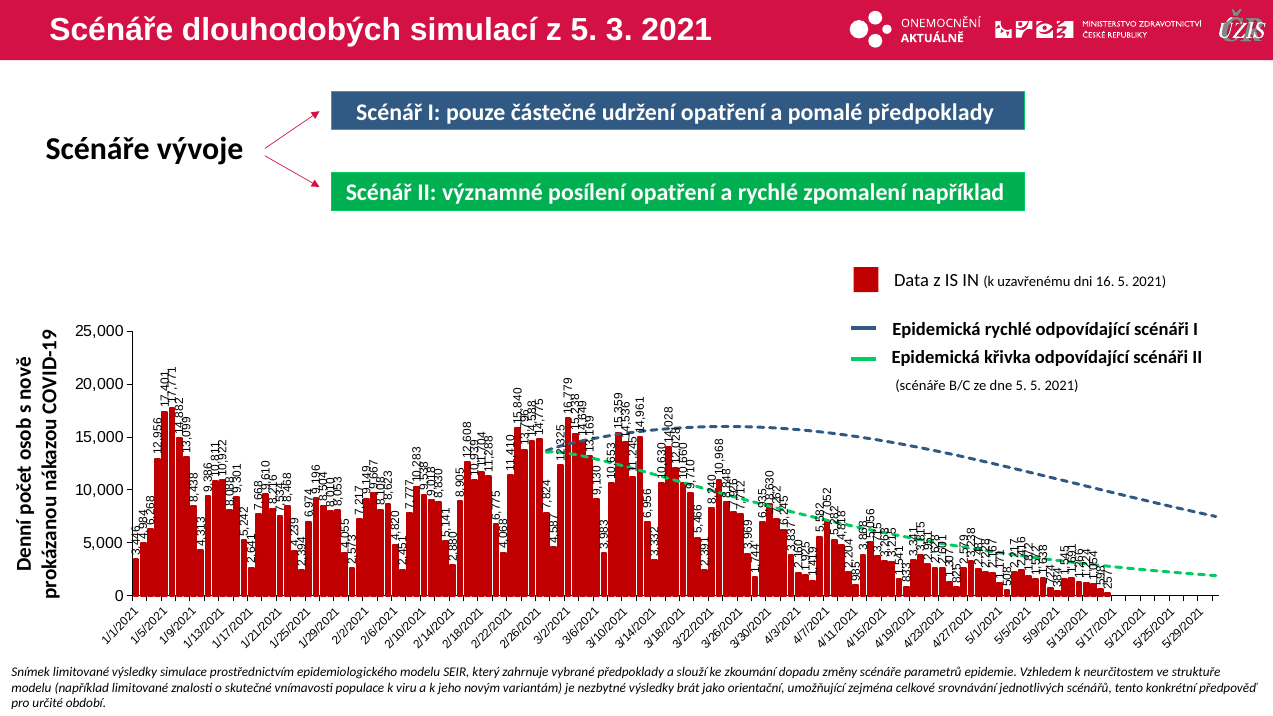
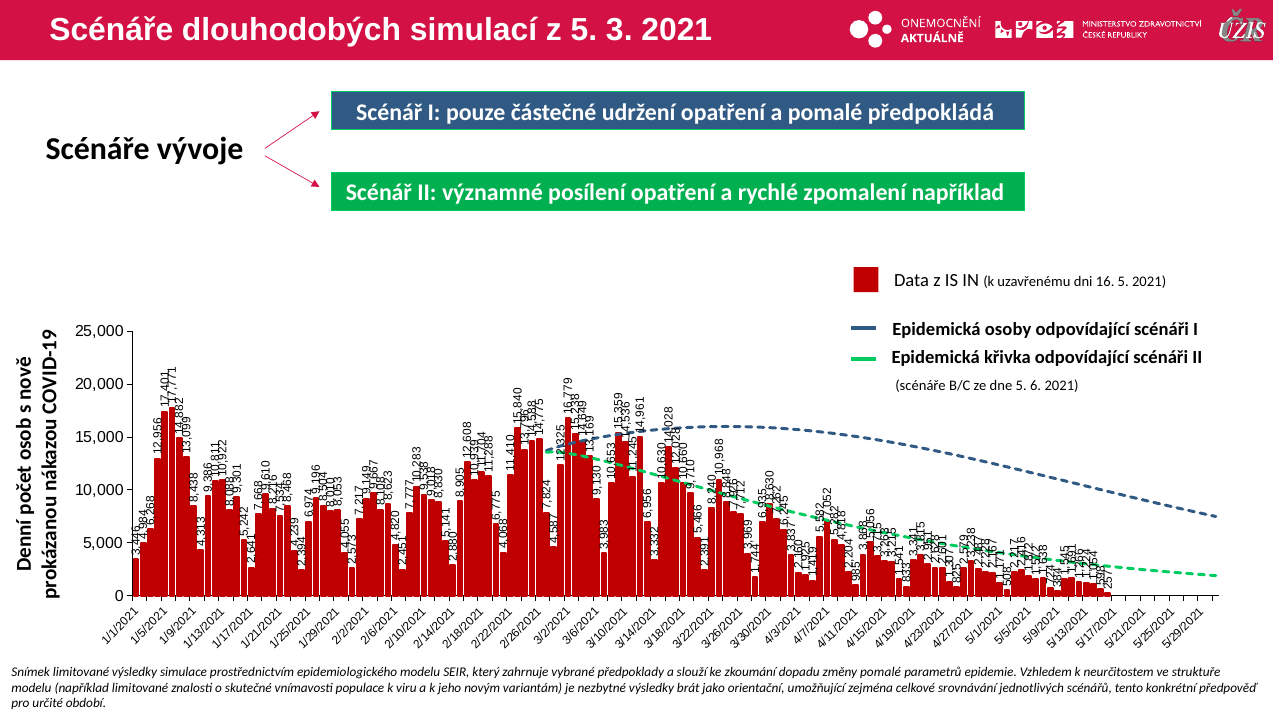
pomalé předpoklady: předpoklady -> předpokládá
Epidemická rychlé: rychlé -> osoby
dne 5 5: 5 -> 6
změny scénáře: scénáře -> pomalé
